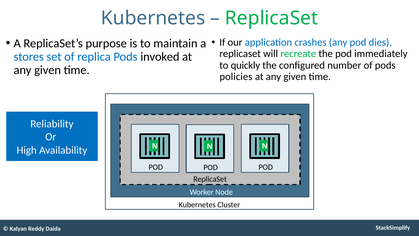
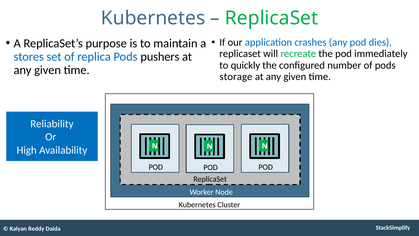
invoked: invoked -> pushers
policies: policies -> storage
